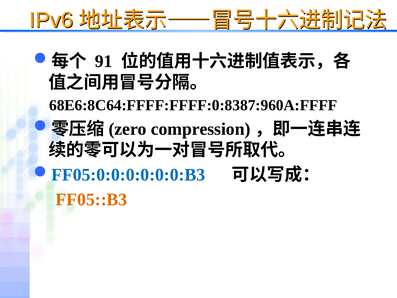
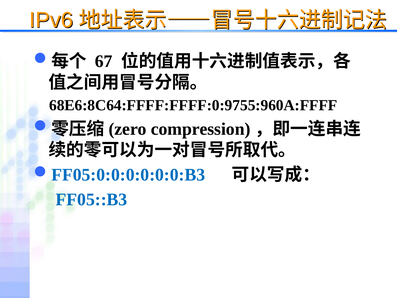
91: 91 -> 67
68E6:8C64:FFFF:FFFF:0:8387:960A:FFFF: 68E6:8C64:FFFF:FFFF:0:8387:960A:FFFF -> 68E6:8C64:FFFF:FFFF:0:9755:960A:FFFF
FF05::B3 colour: orange -> blue
